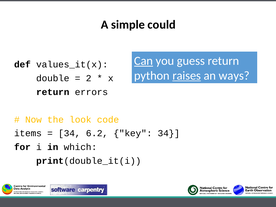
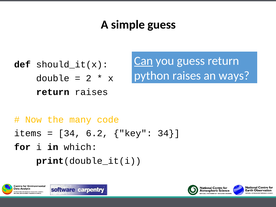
simple could: could -> guess
values_it(x: values_it(x -> should_it(x
raises at (187, 76) underline: present -> none
return errors: errors -> raises
look: look -> many
